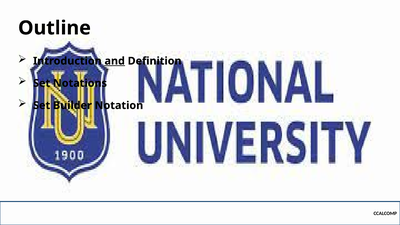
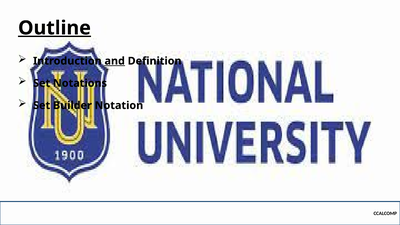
Outline underline: none -> present
